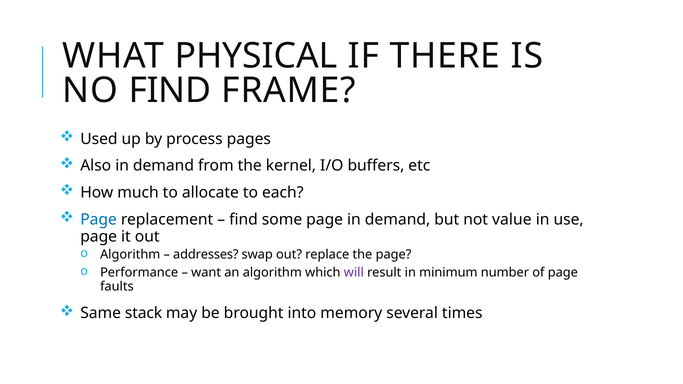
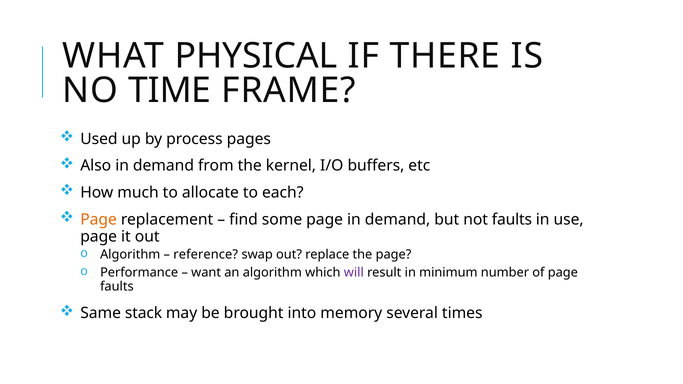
NO FIND: FIND -> TIME
Page at (99, 220) colour: blue -> orange
not value: value -> faults
addresses: addresses -> reference
